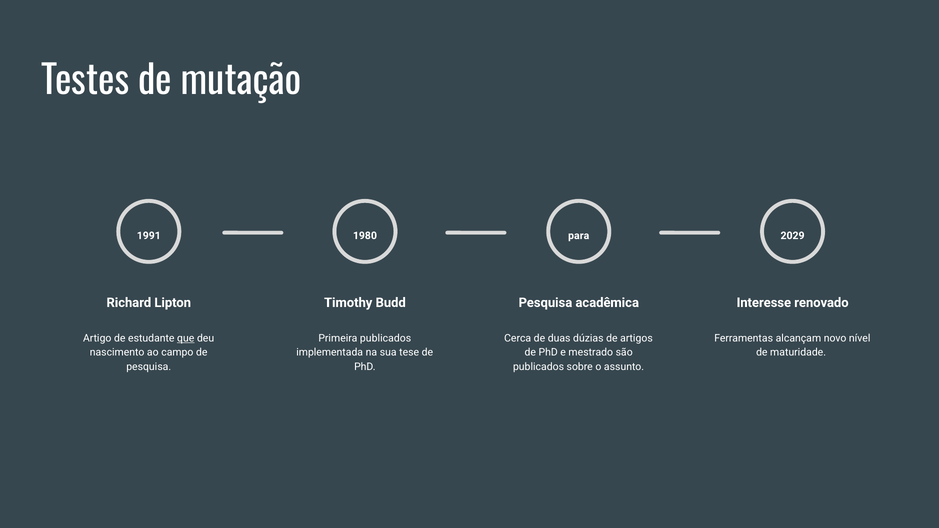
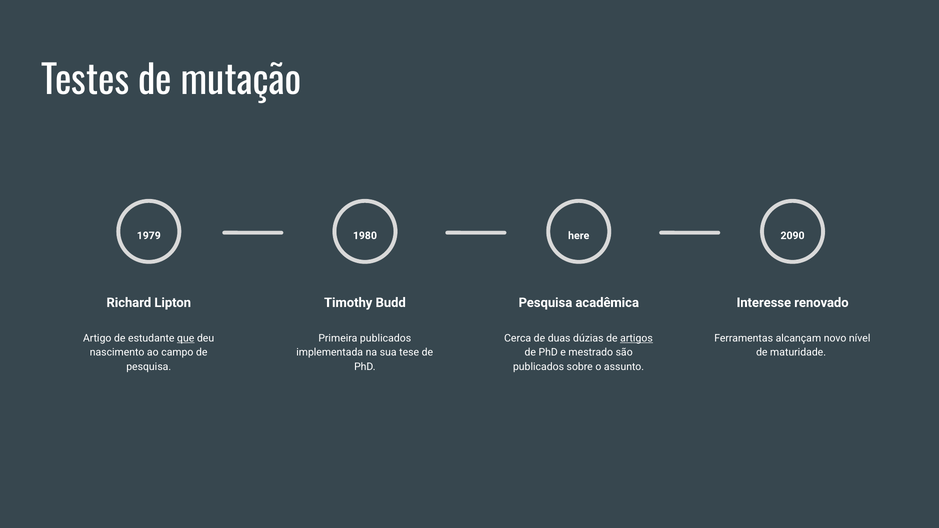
1991: 1991 -> 1979
para: para -> here
2029: 2029 -> 2090
artigos underline: none -> present
